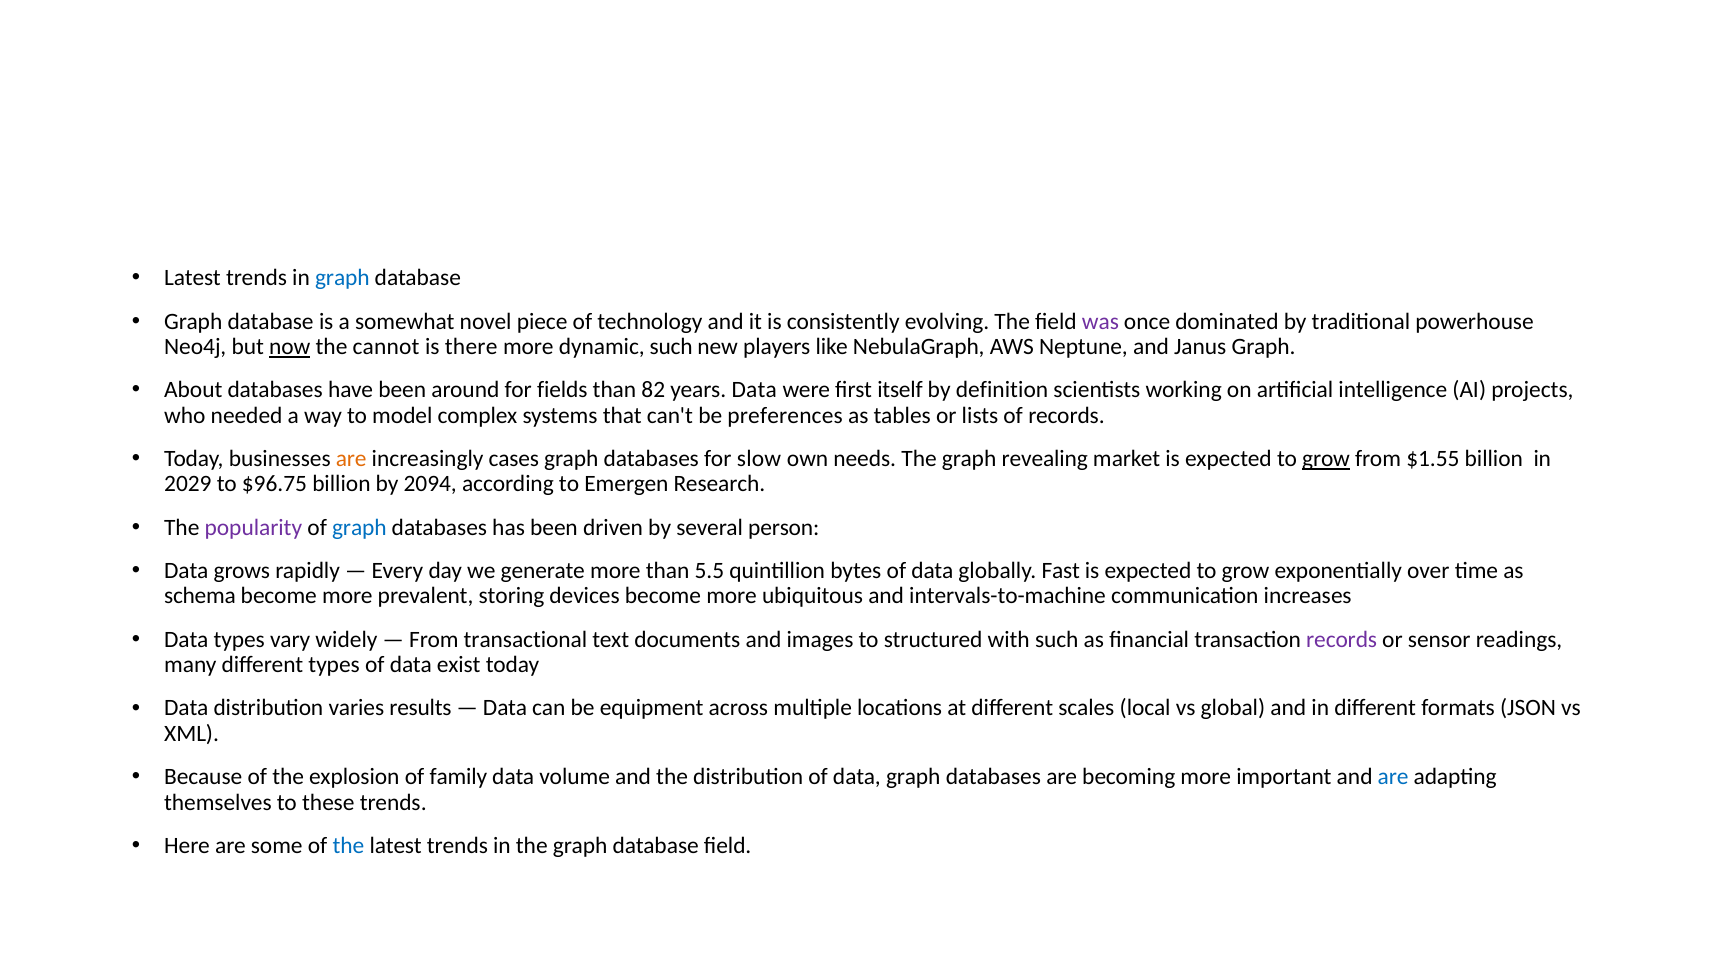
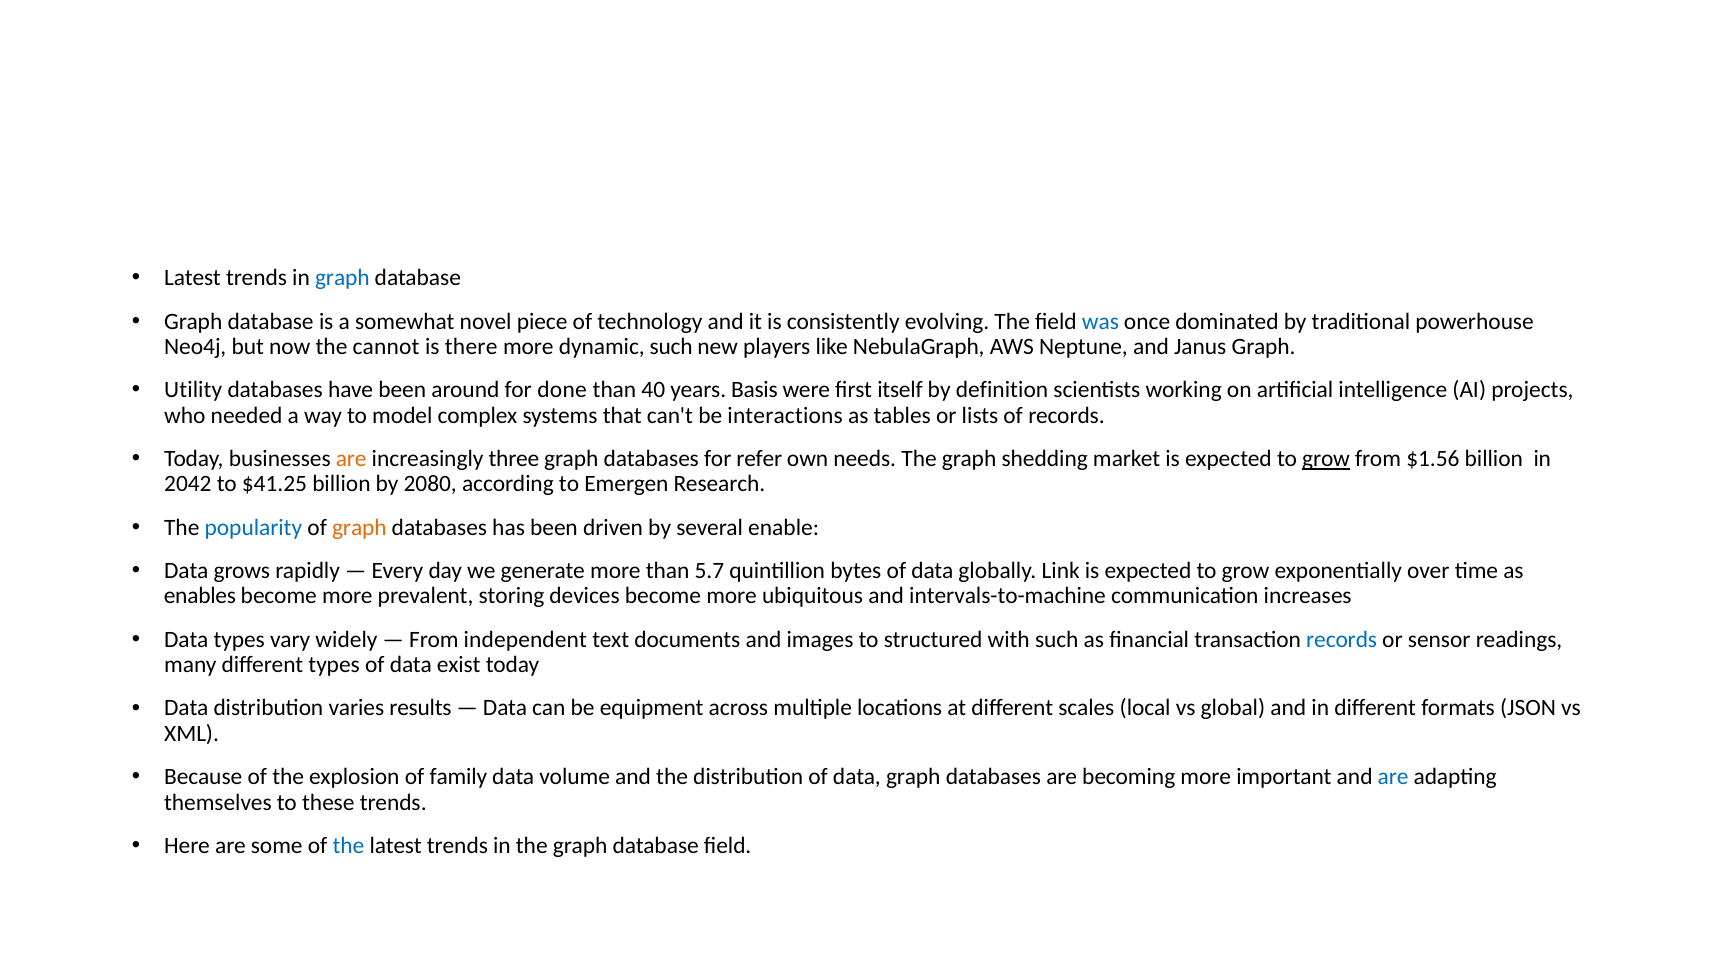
was colour: purple -> blue
now underline: present -> none
About: About -> Utility
fields: fields -> done
82: 82 -> 40
years Data: Data -> Basis
preferences: preferences -> interactions
cases: cases -> three
slow: slow -> refer
revealing: revealing -> shedding
$1.55: $1.55 -> $1.56
2029: 2029 -> 2042
$96.75: $96.75 -> $41.25
2094: 2094 -> 2080
popularity colour: purple -> blue
graph at (359, 527) colour: blue -> orange
person: person -> enable
5.5: 5.5 -> 5.7
Fast: Fast -> Link
schema: schema -> enables
transactional: transactional -> independent
records at (1342, 639) colour: purple -> blue
